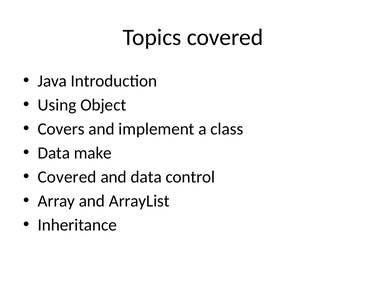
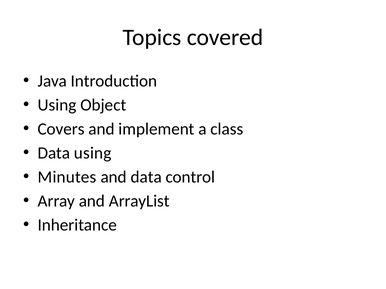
Data make: make -> using
Covered at (67, 177): Covered -> Minutes
